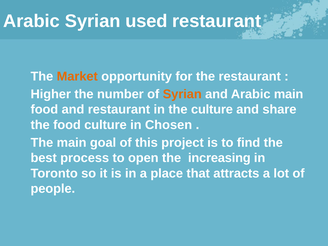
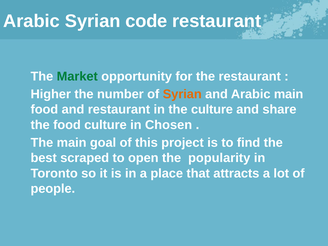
used: used -> code
Market colour: orange -> green
process: process -> scraped
increasing: increasing -> popularity
